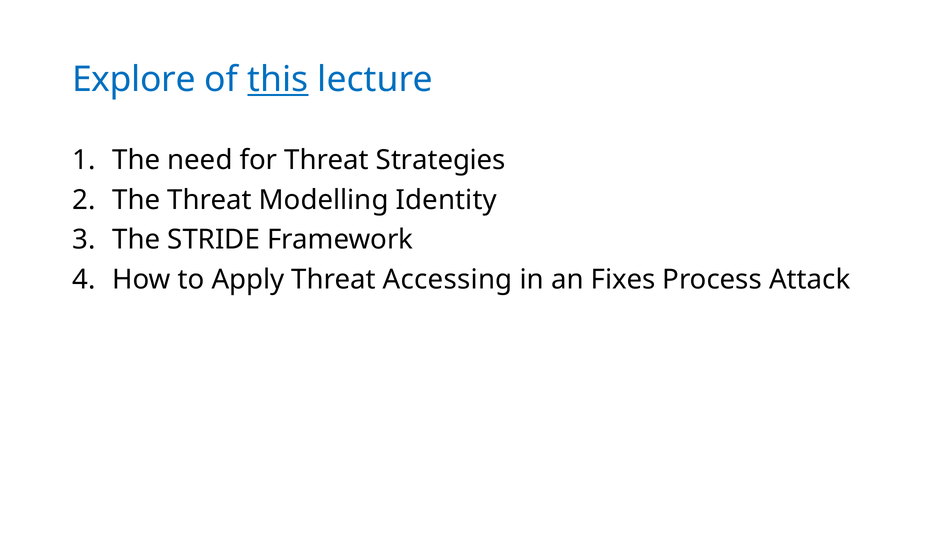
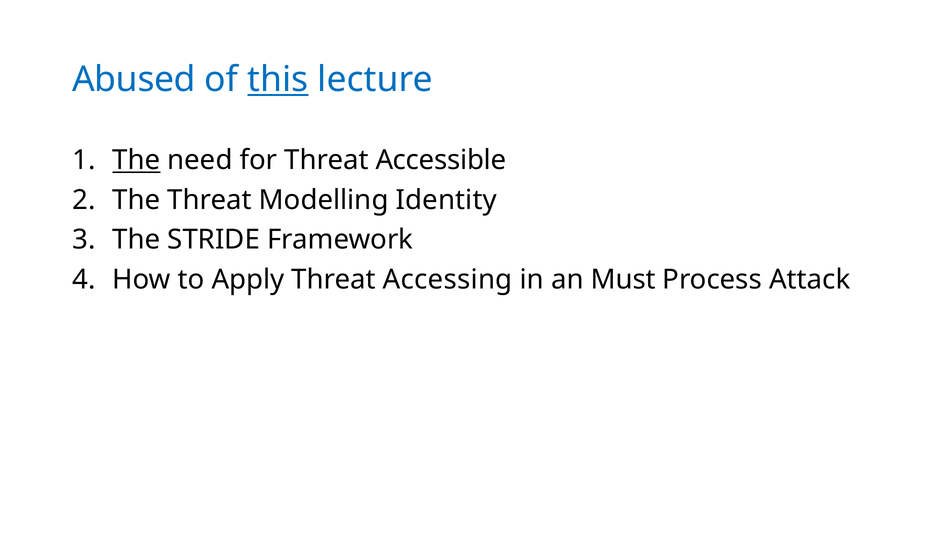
Explore: Explore -> Abused
The at (136, 160) underline: none -> present
Strategies: Strategies -> Accessible
Fixes: Fixes -> Must
